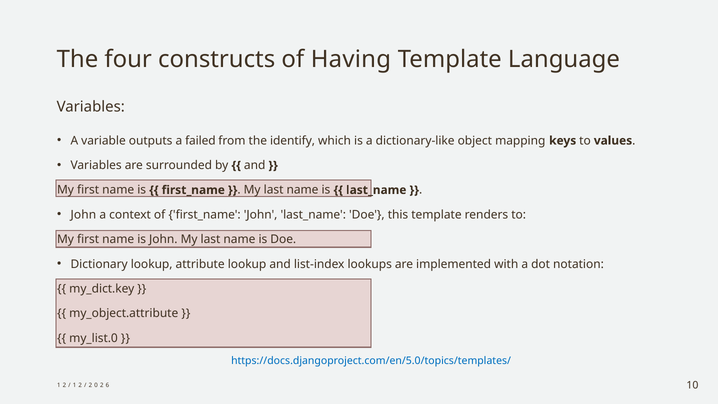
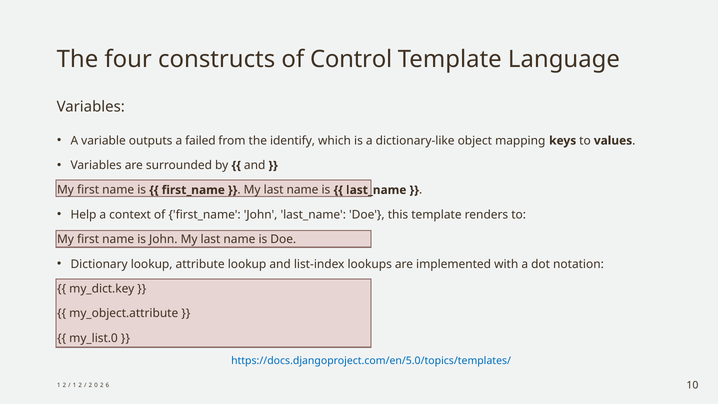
Having: Having -> Control
John at (83, 215): John -> Help
